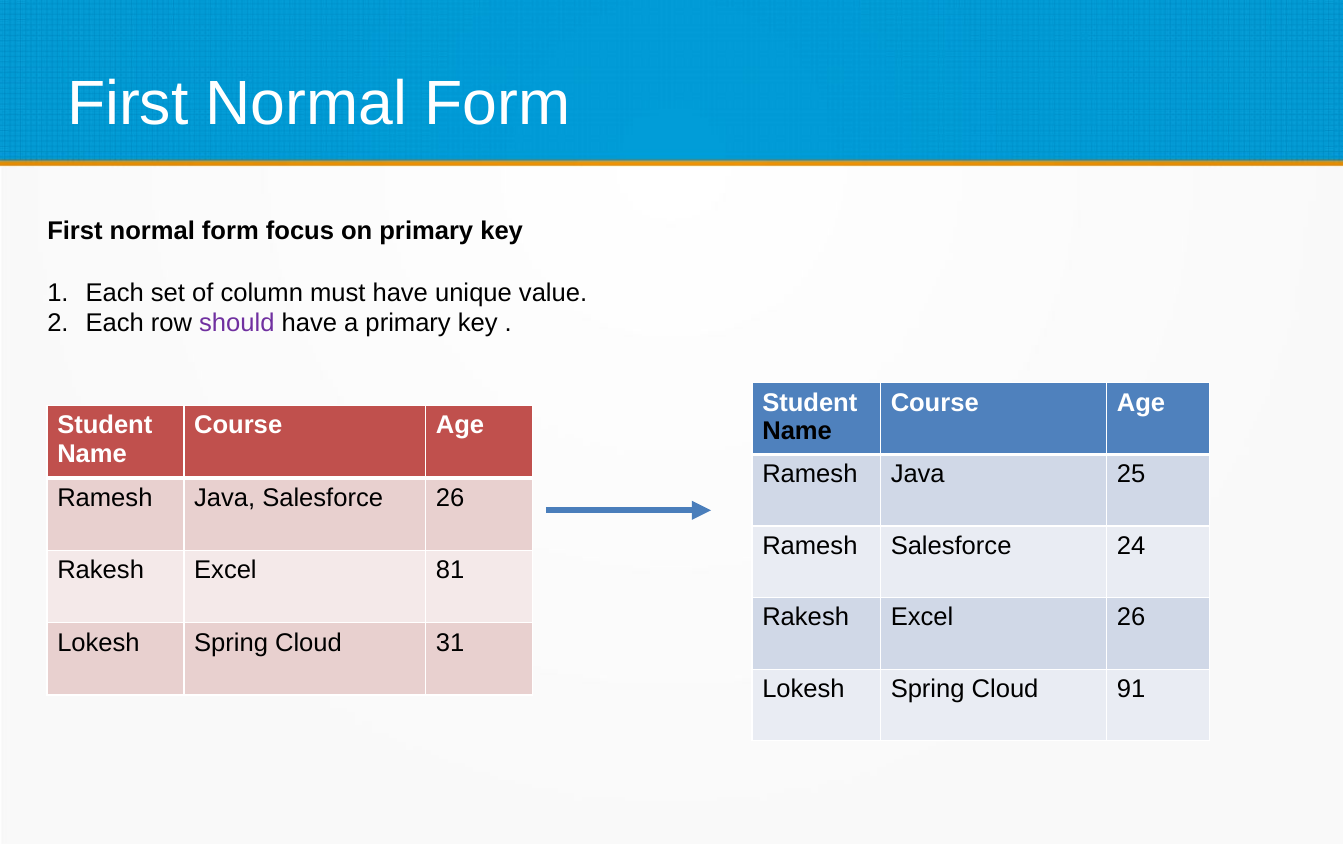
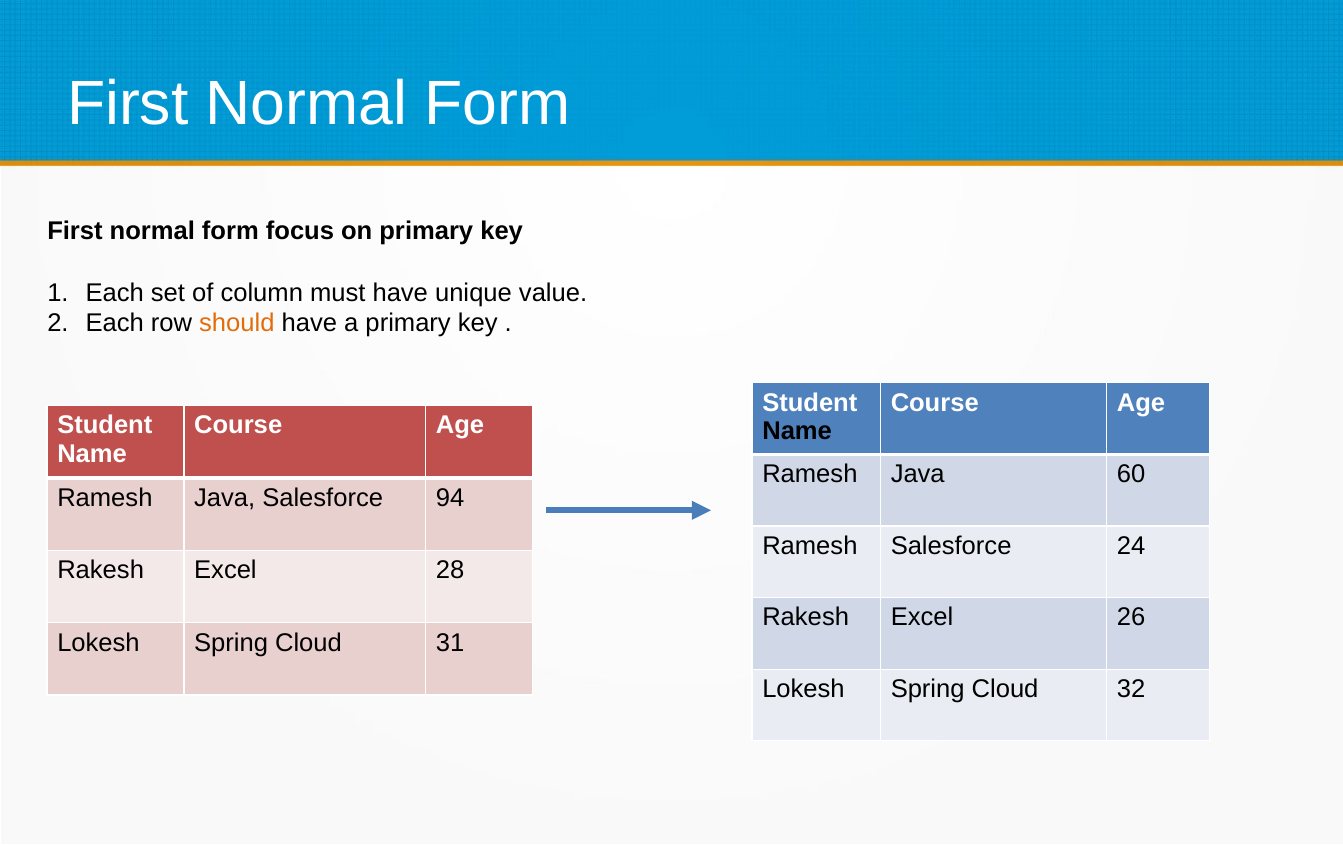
should colour: purple -> orange
25: 25 -> 60
Salesforce 26: 26 -> 94
81: 81 -> 28
91: 91 -> 32
